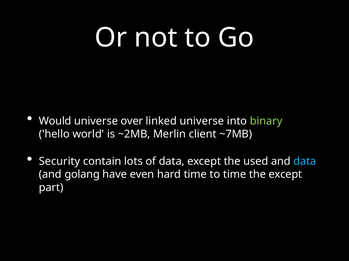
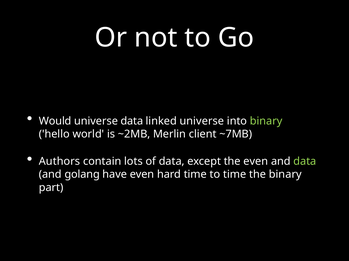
universe over: over -> data
Security: Security -> Authors
the used: used -> even
data at (305, 162) colour: light blue -> light green
the except: except -> binary
